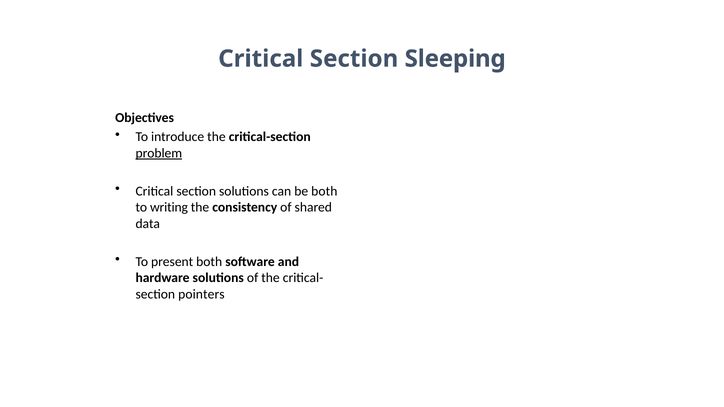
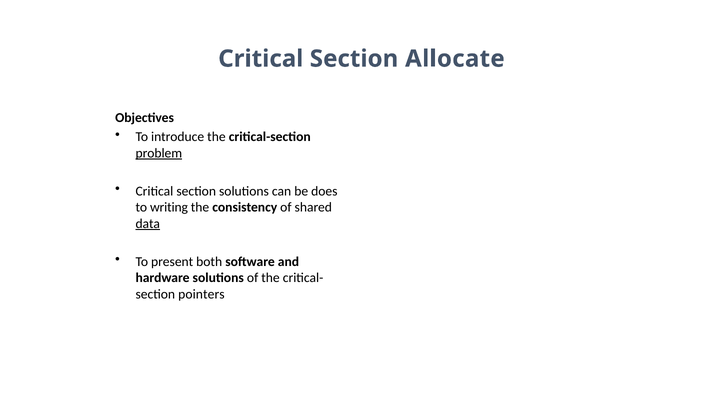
Sleeping: Sleeping -> Allocate
be both: both -> does
data underline: none -> present
